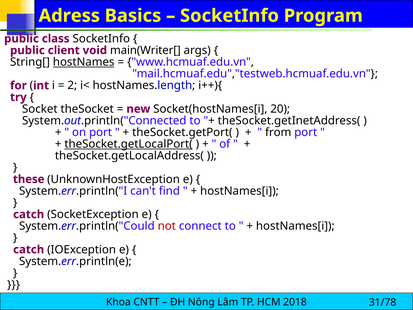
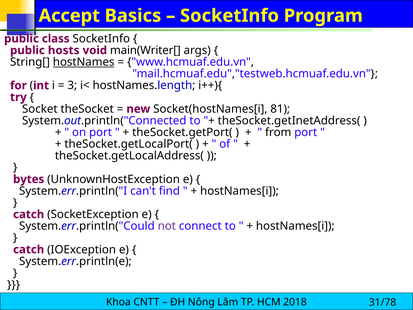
Adress: Adress -> Accept
client: client -> hosts
2: 2 -> 3
20: 20 -> 81
theSocket.getLocalPort( underline: present -> none
these: these -> bytes
not colour: red -> purple
